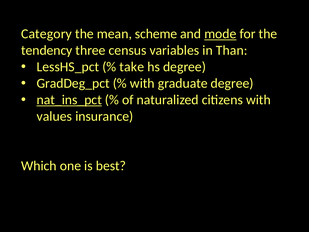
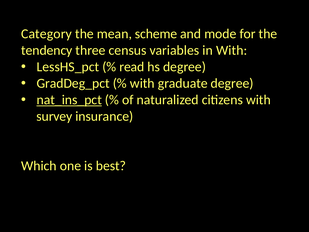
mode underline: present -> none
in Than: Than -> With
take: take -> read
values: values -> survey
